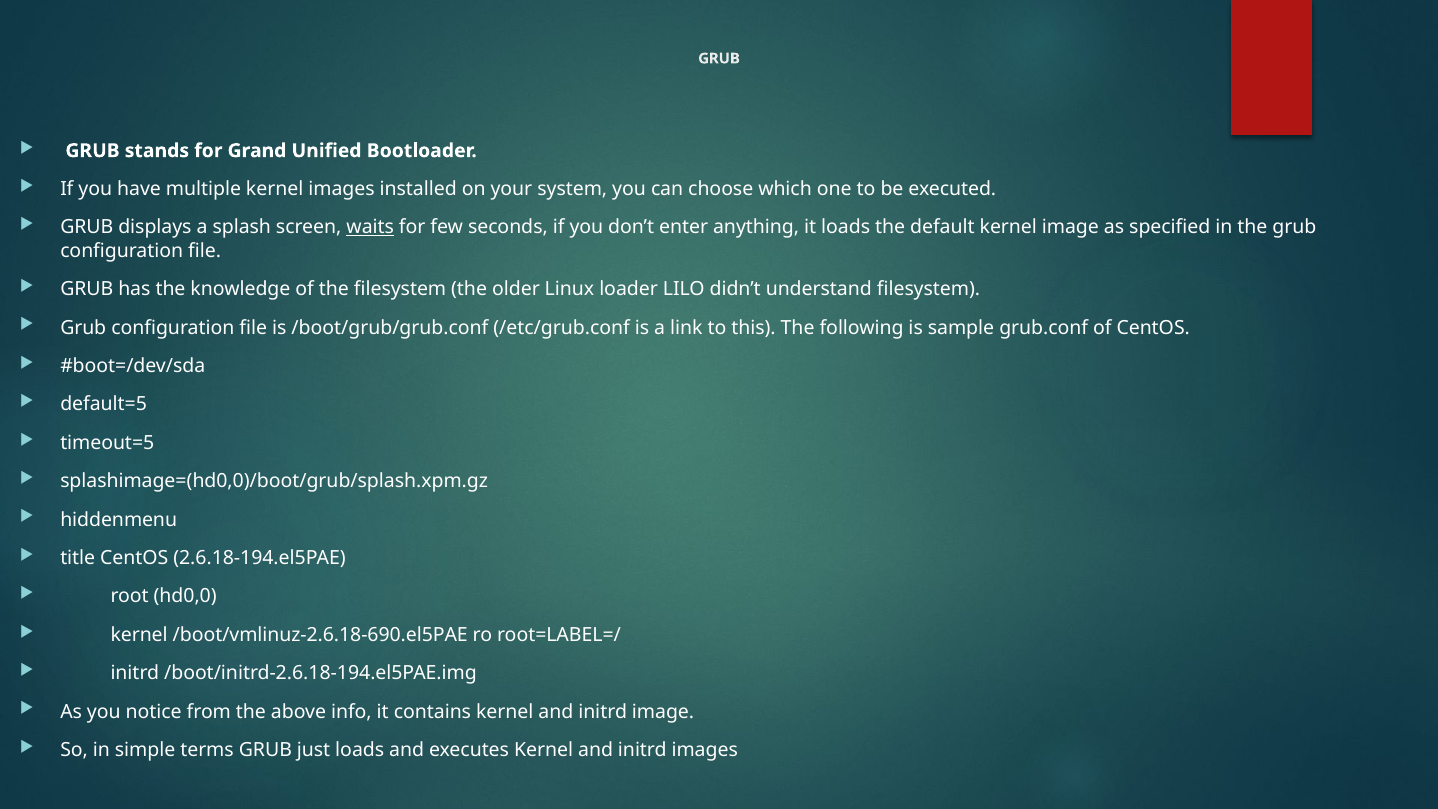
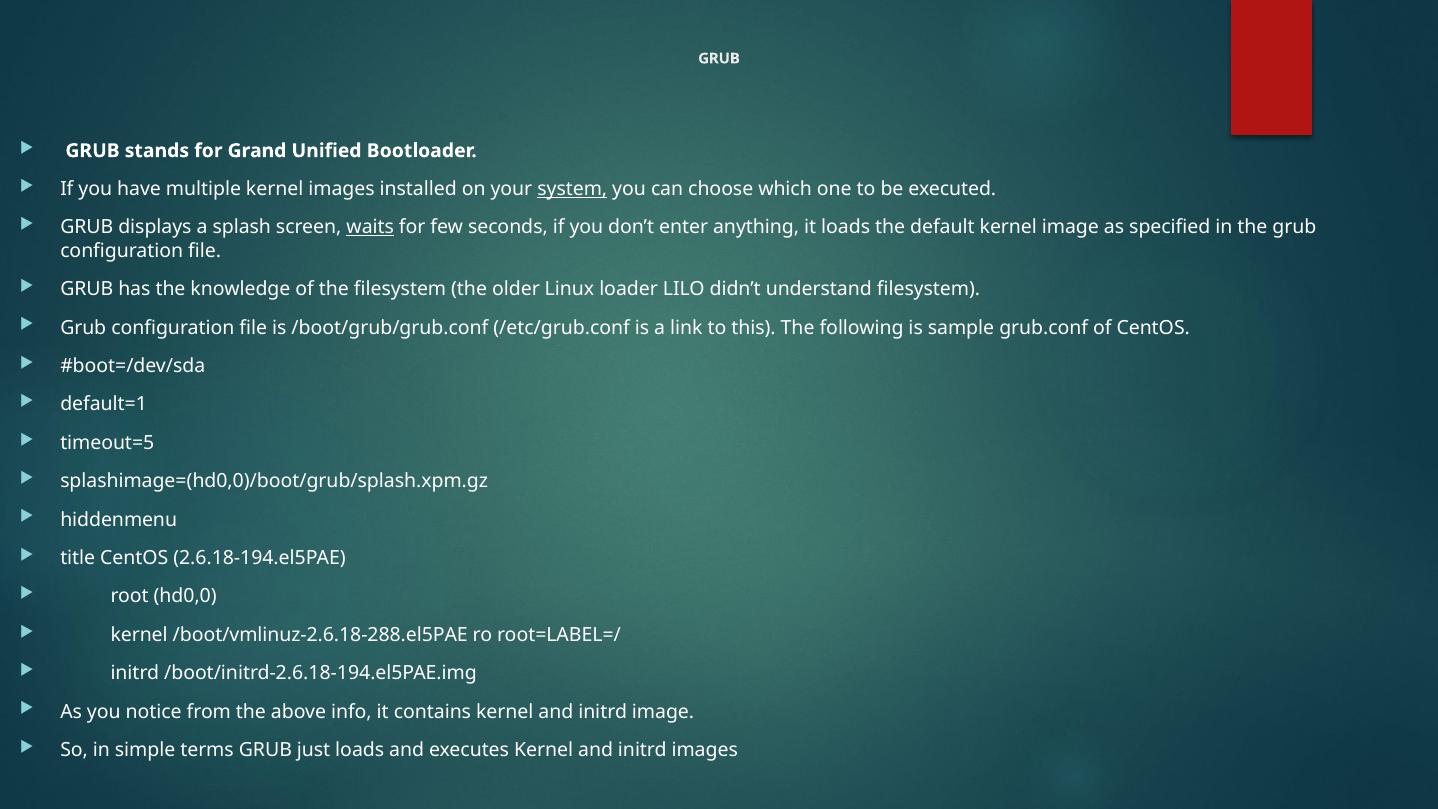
system underline: none -> present
default=5: default=5 -> default=1
/boot/vmlinuz-2.6.18-690.el5PAE: /boot/vmlinuz-2.6.18-690.el5PAE -> /boot/vmlinuz-2.6.18-288.el5PAE
